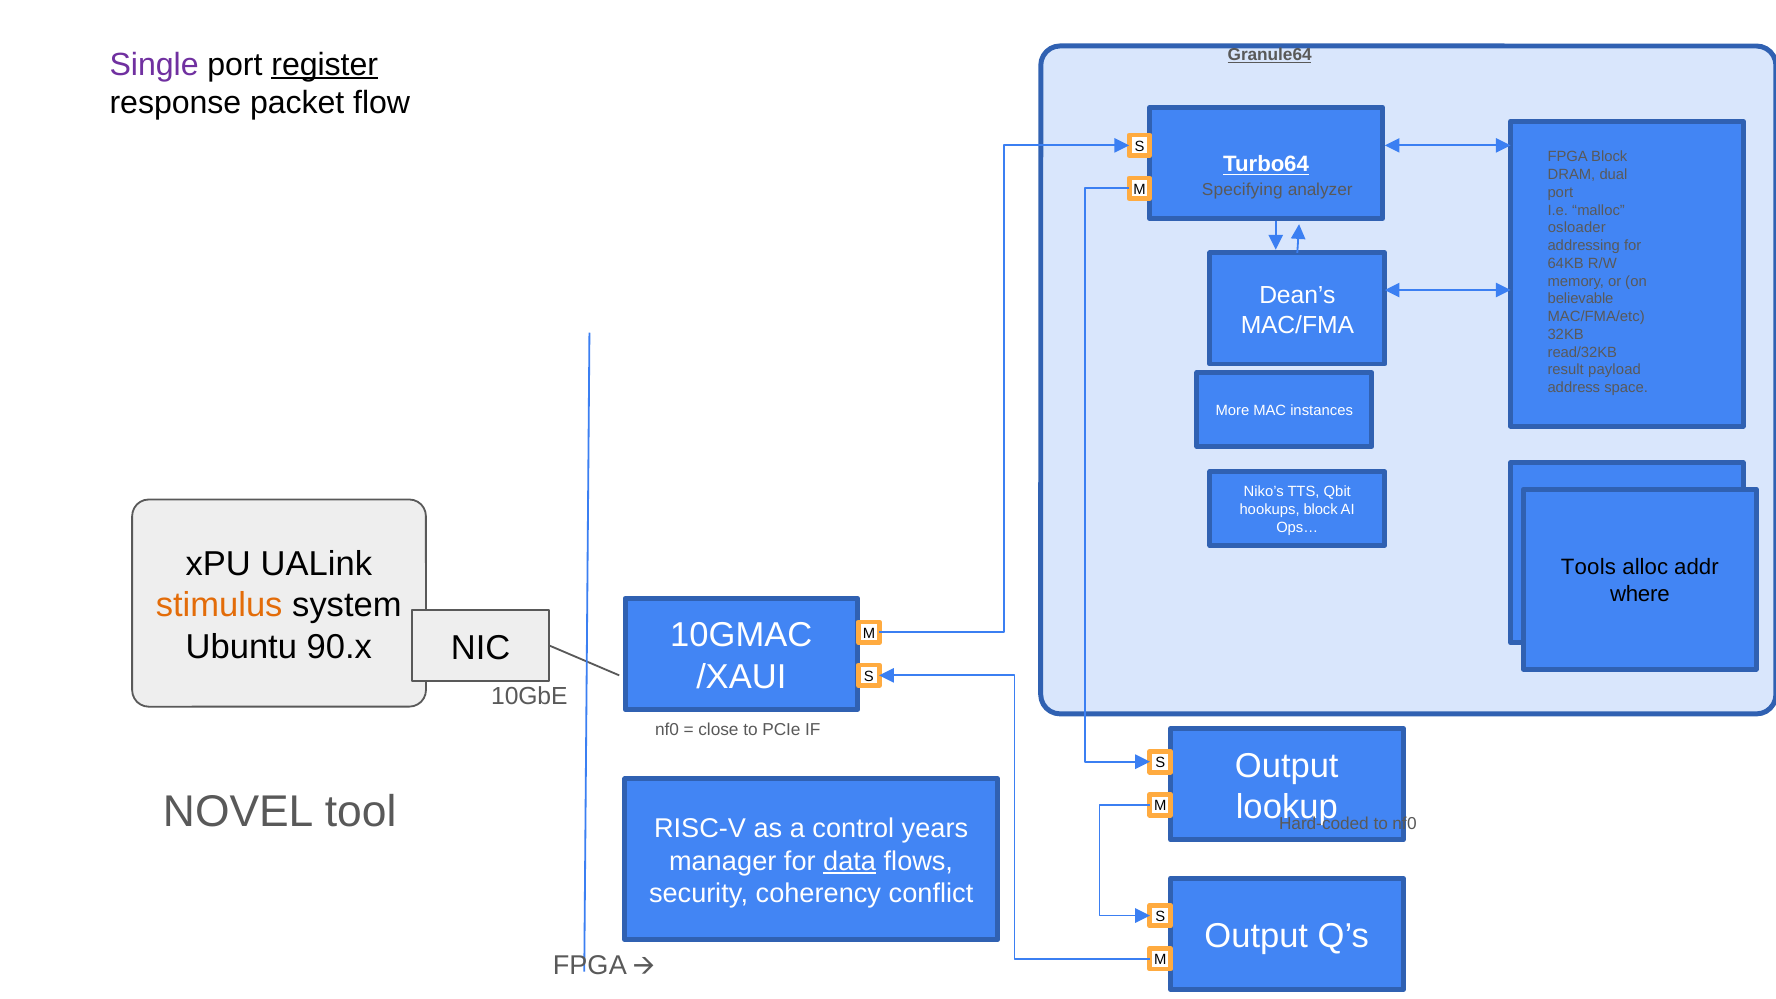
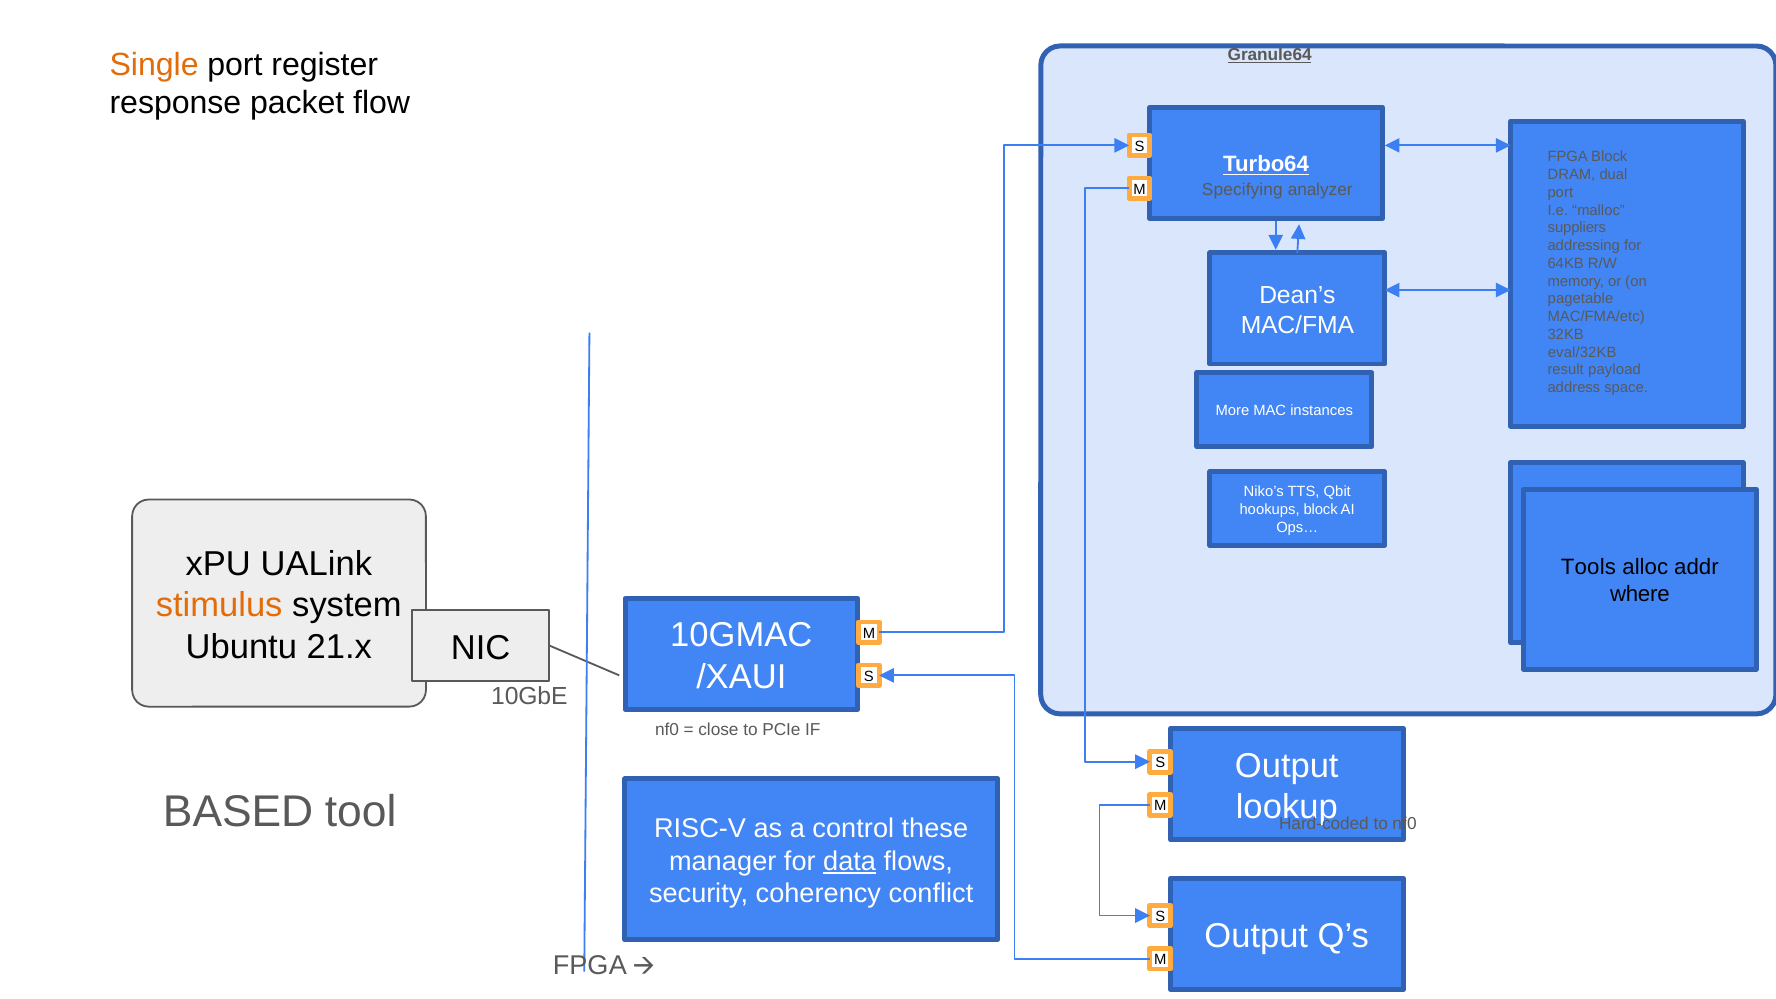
Single colour: purple -> orange
register underline: present -> none
osloader: osloader -> suppliers
believable: believable -> pagetable
read/32KB: read/32KB -> eval/32KB
90.x: 90.x -> 21.x
NOVEL: NOVEL -> BASED
years: years -> these
